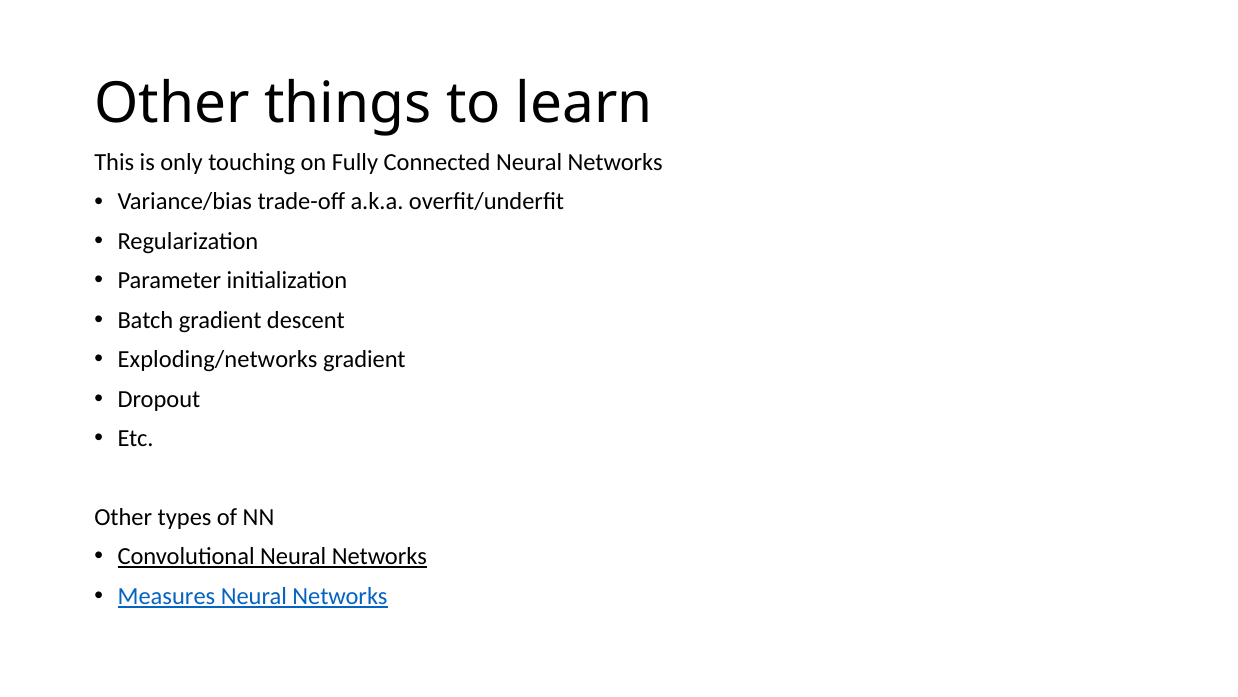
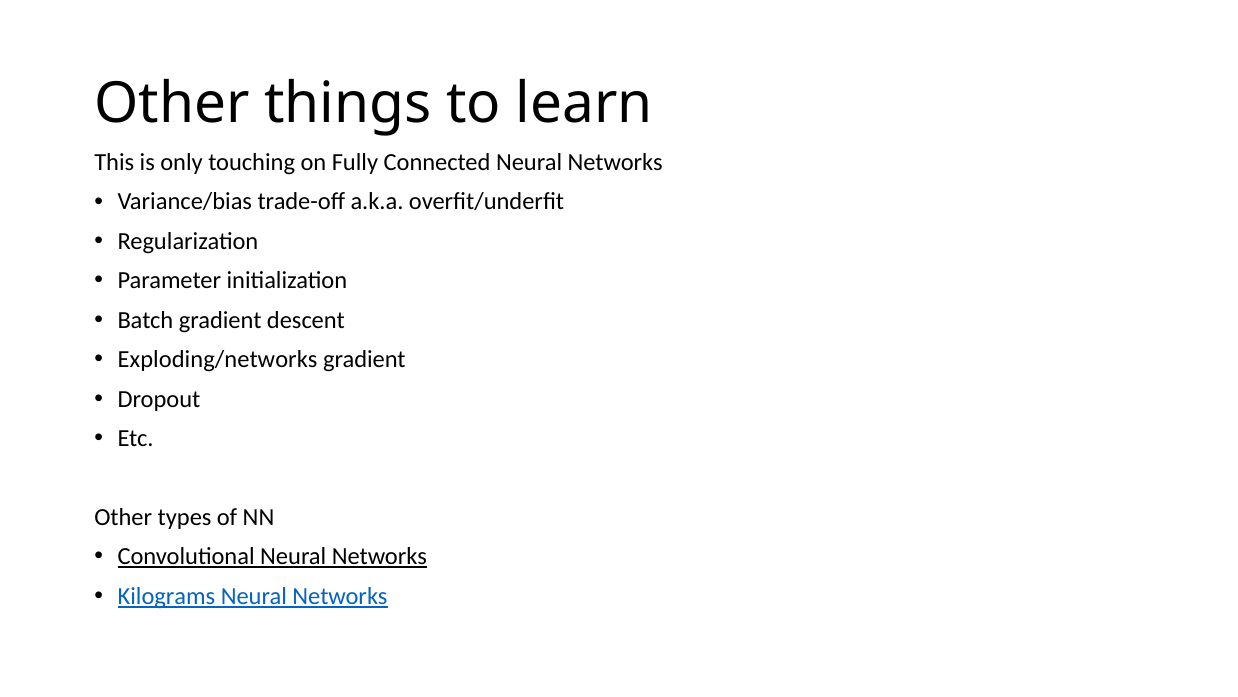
Measures: Measures -> Kilograms
